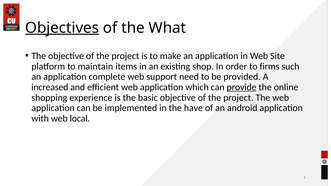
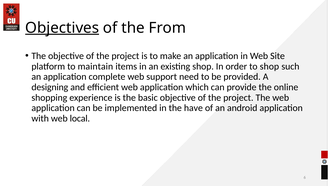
What: What -> From
to firms: firms -> shop
increased: increased -> designing
provide underline: present -> none
